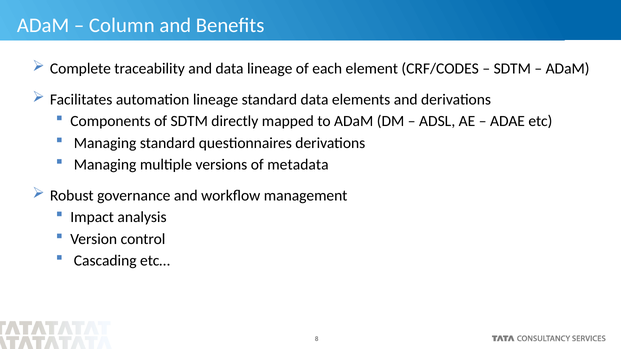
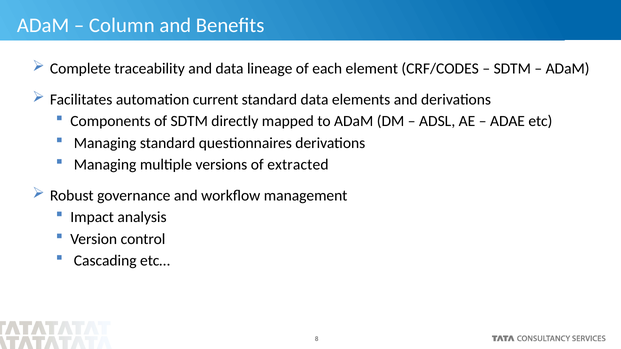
automation lineage: lineage -> current
metadata: metadata -> extracted
